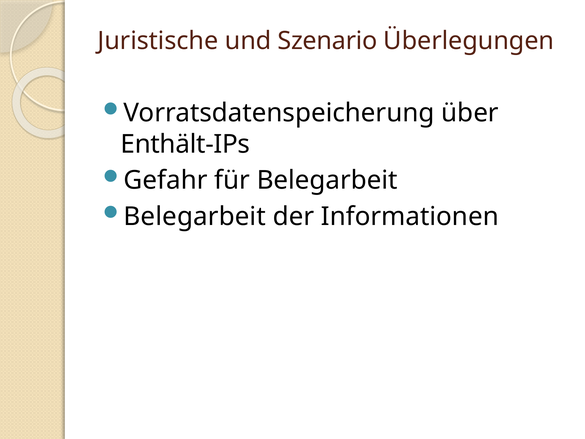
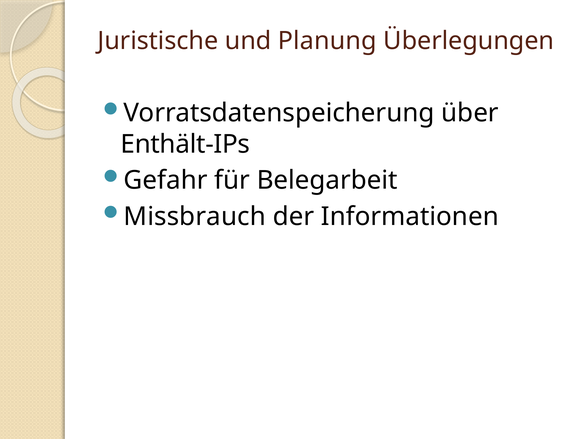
Szenario: Szenario -> Planung
Belegarbeit at (195, 216): Belegarbeit -> Missbrauch
